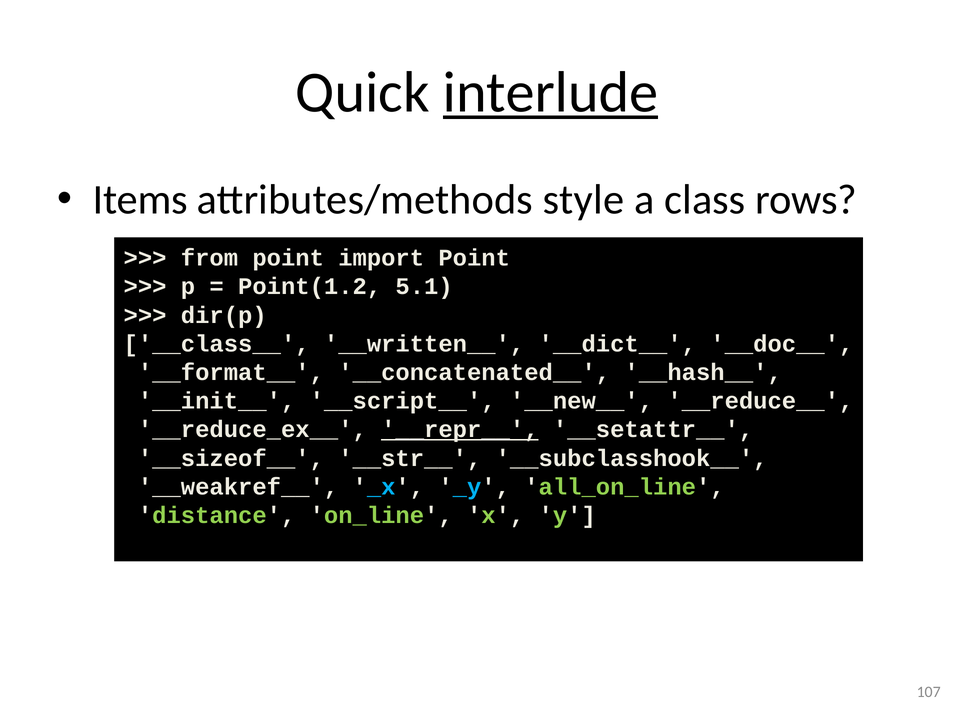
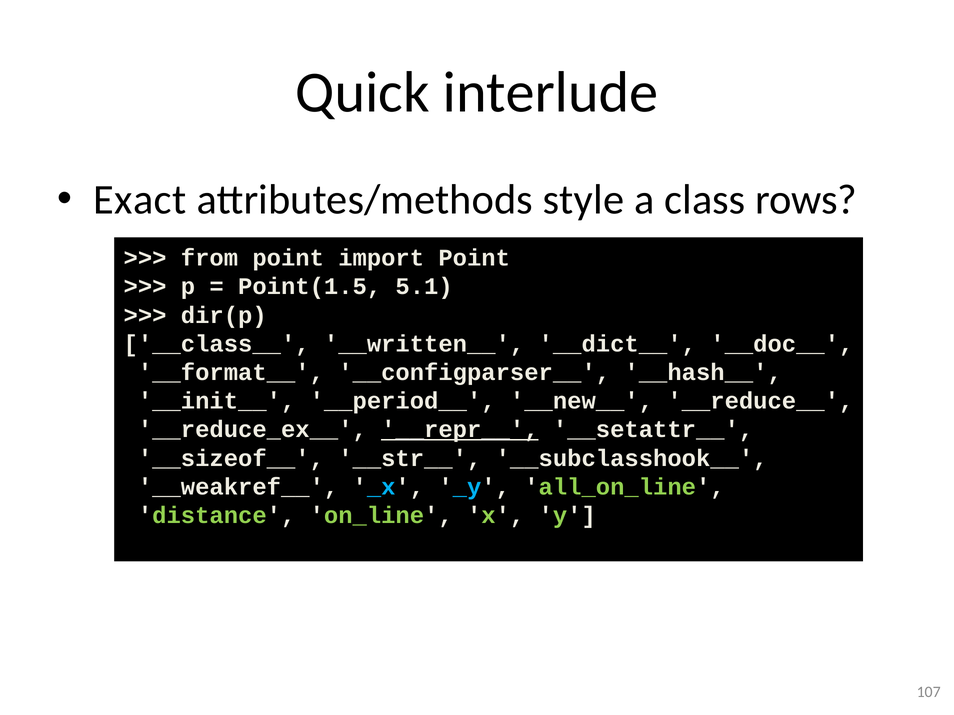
interlude underline: present -> none
Items: Items -> Exact
Point(1.2: Point(1.2 -> Point(1.5
__concatenated__: __concatenated__ -> __configparser__
__script__: __script__ -> __period__
